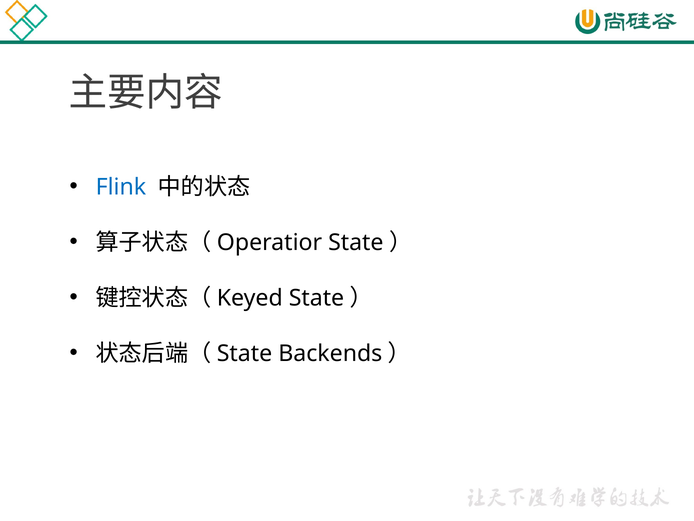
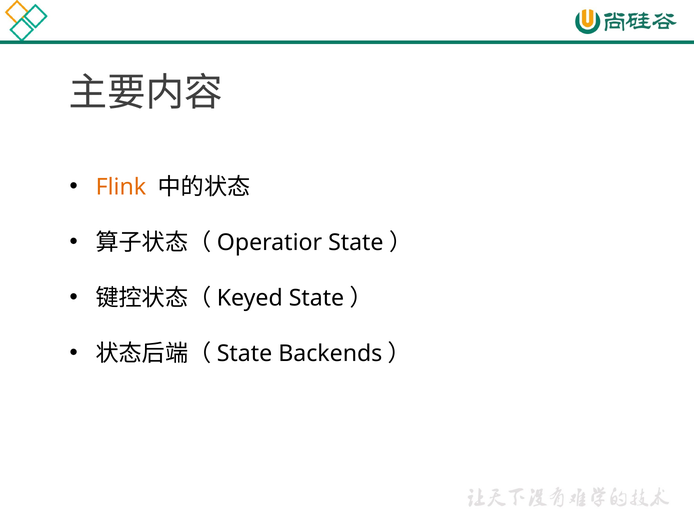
Flink colour: blue -> orange
